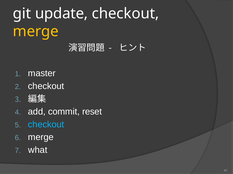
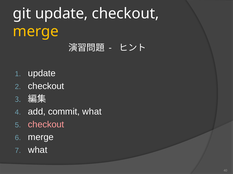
master at (42, 74): master -> update
commit reset: reset -> what
checkout at (46, 125) colour: light blue -> pink
